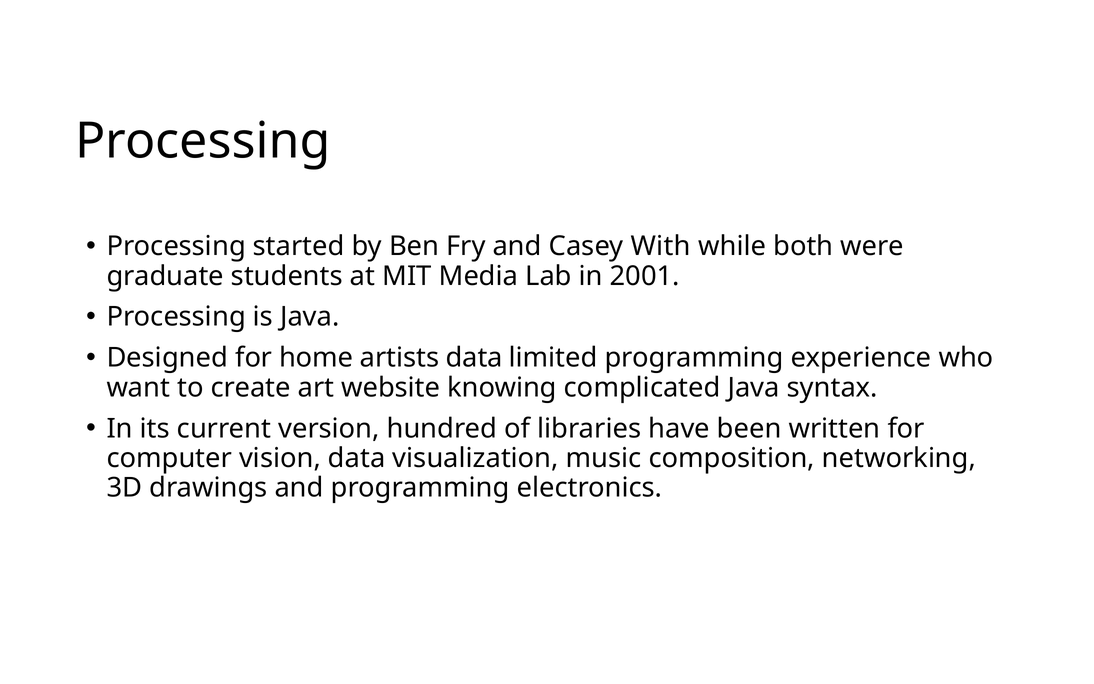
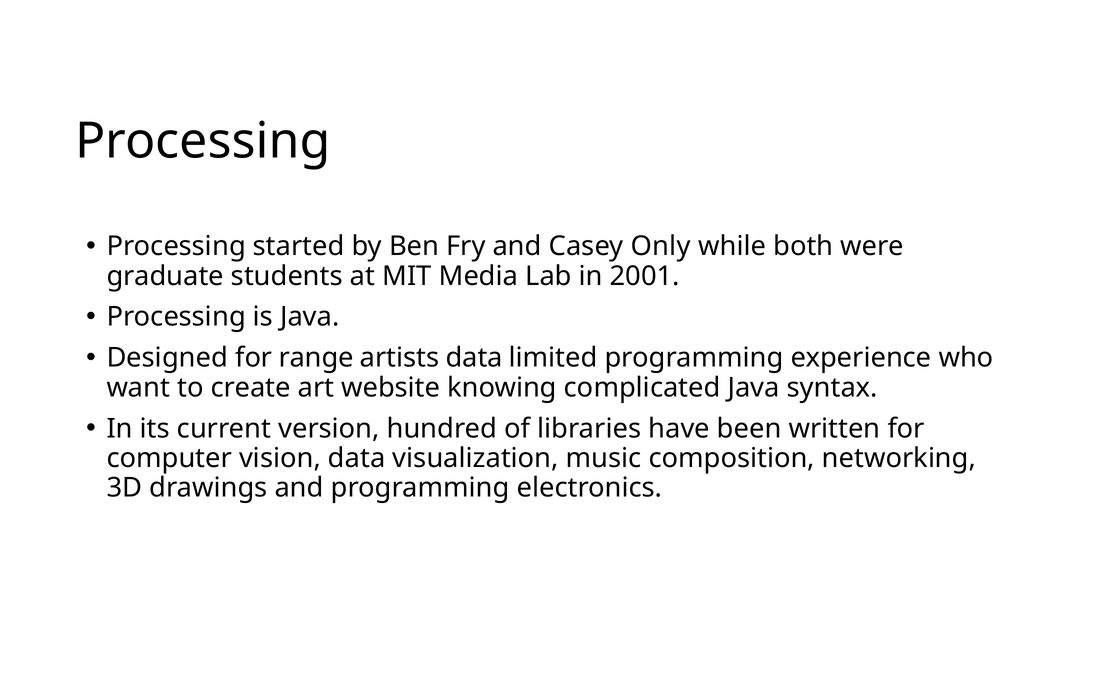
With: With -> Only
home: home -> range
